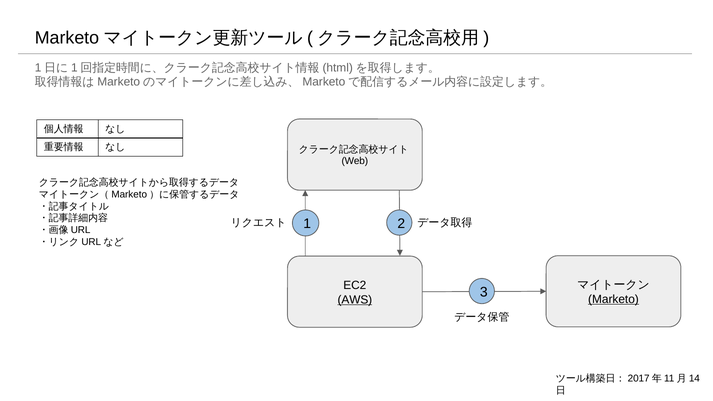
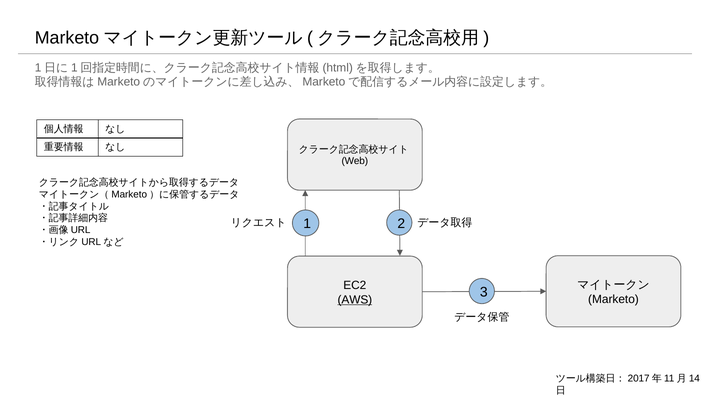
Marketo underline: present -> none
